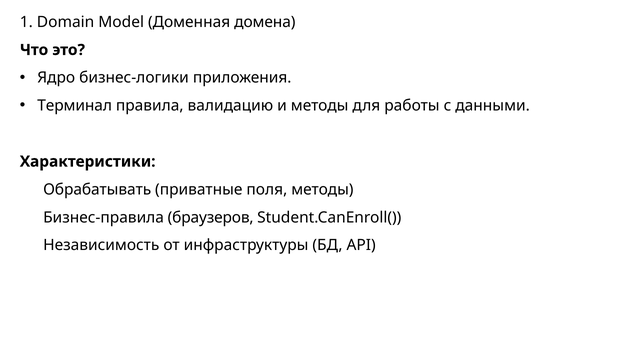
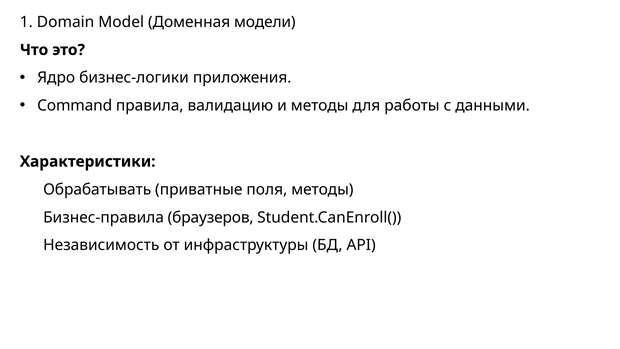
домена: домена -> модели
Терминал: Терминал -> Command
